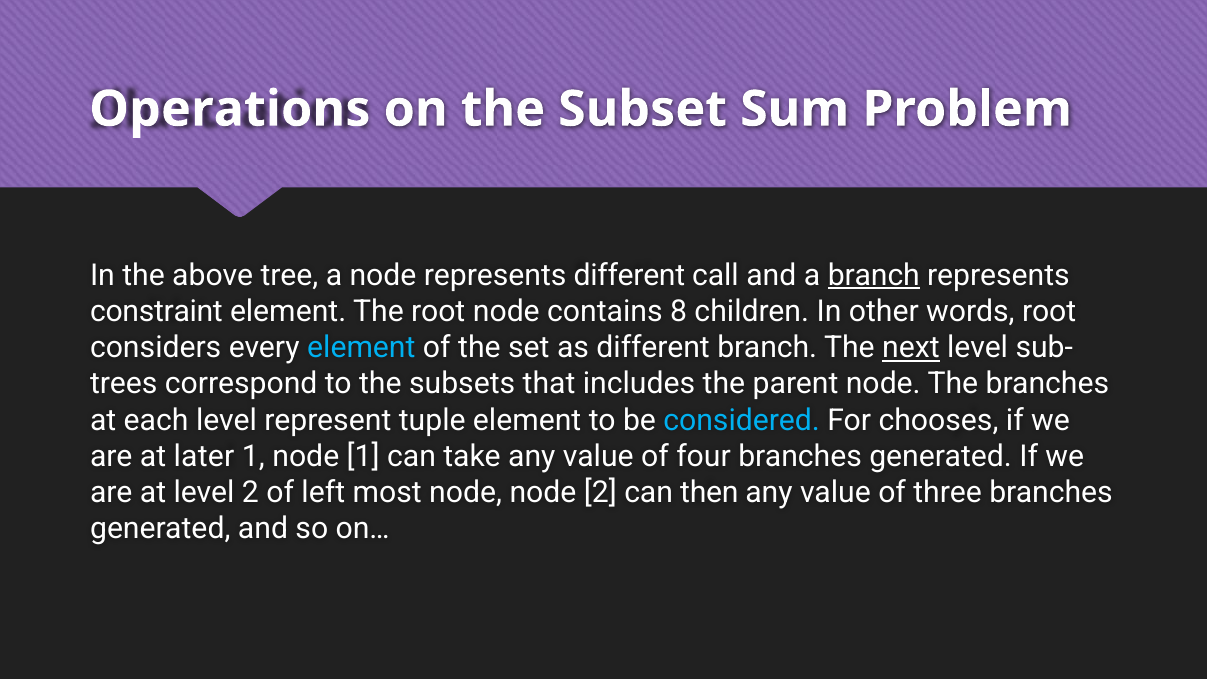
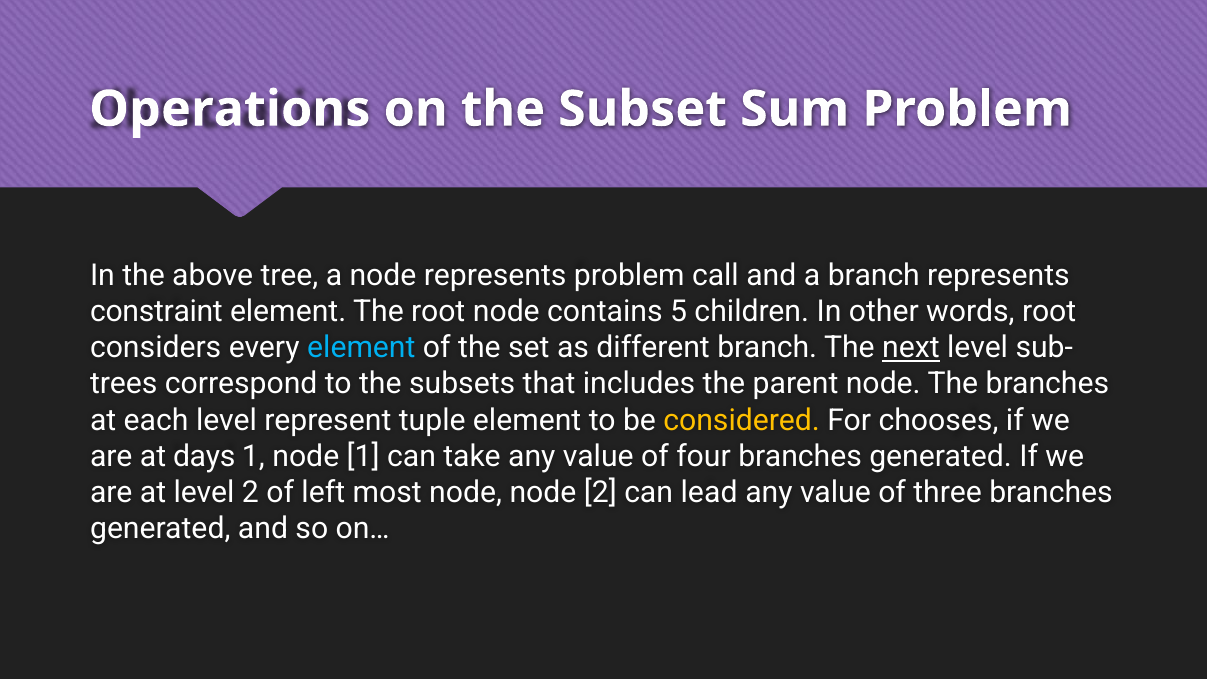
represents different: different -> problem
branch at (874, 275) underline: present -> none
8: 8 -> 5
considered colour: light blue -> yellow
later: later -> days
then: then -> lead
